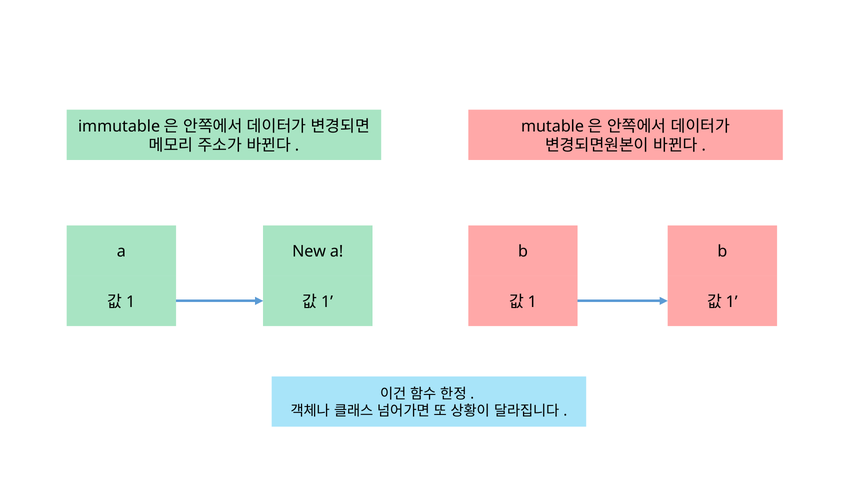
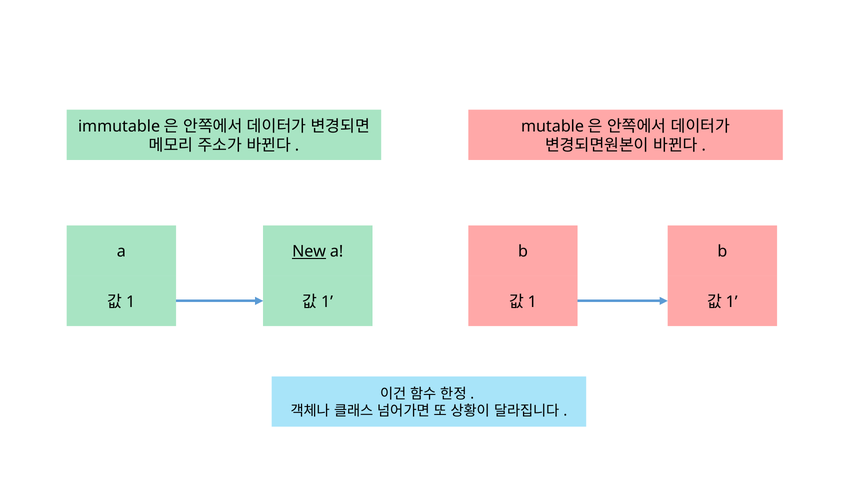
New underline: none -> present
